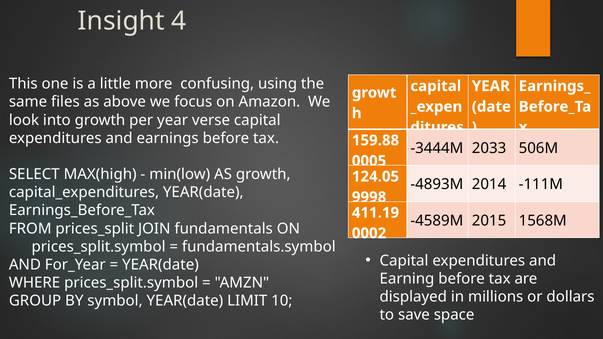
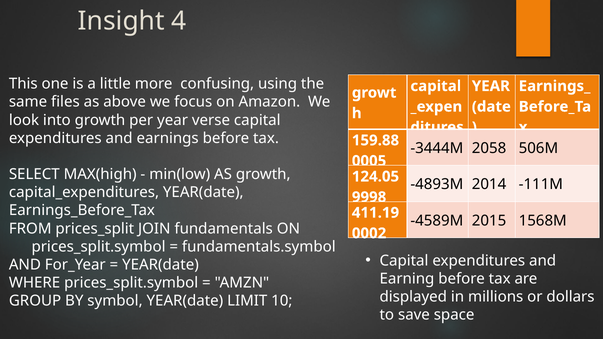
2033: 2033 -> 2058
